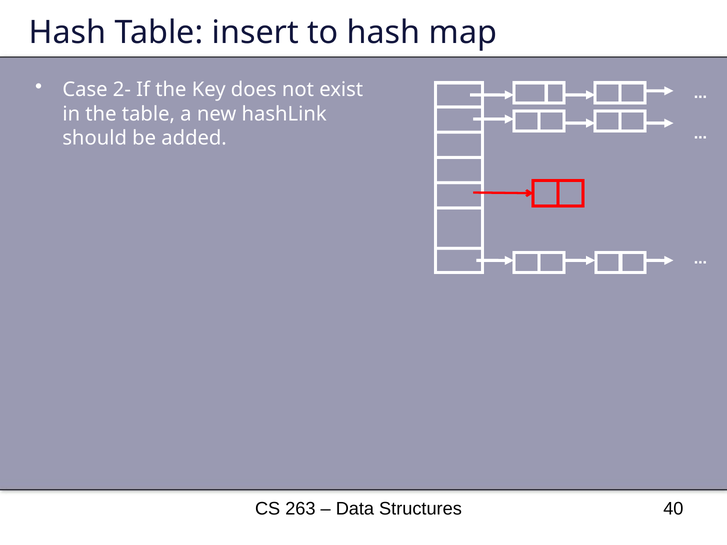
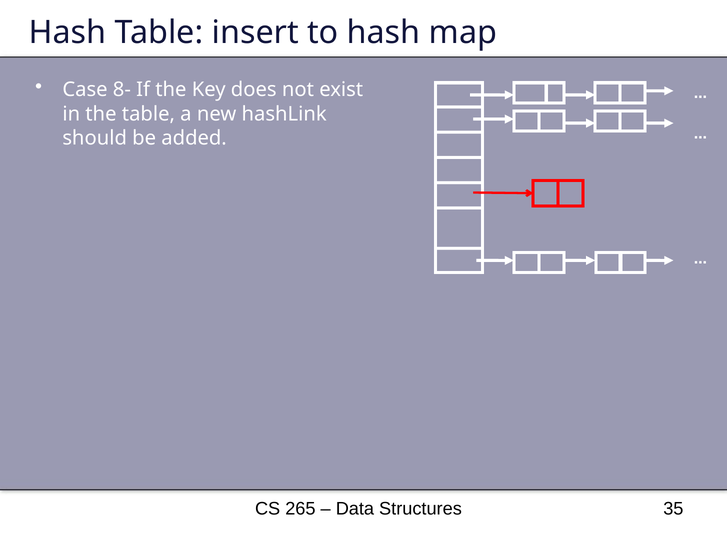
2-: 2- -> 8-
263: 263 -> 265
40: 40 -> 35
